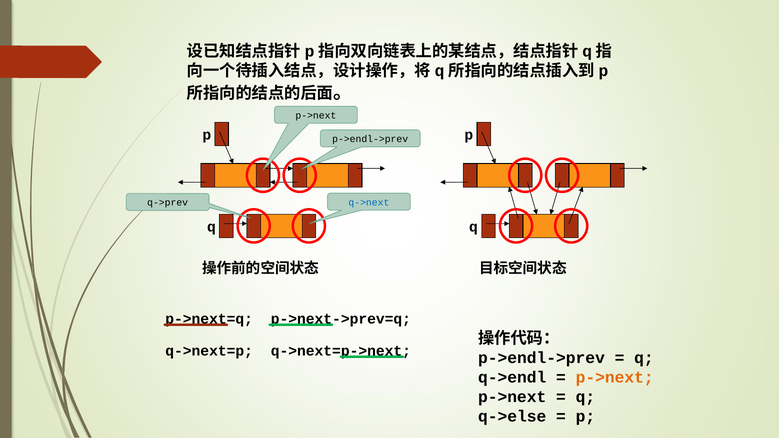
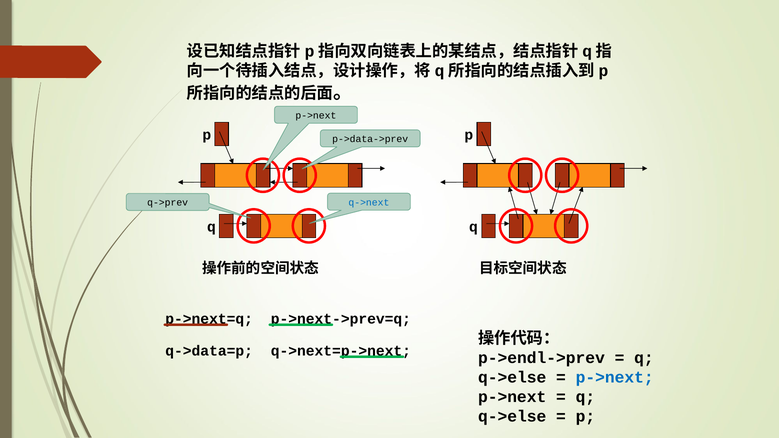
p->endl->prev at (370, 139): p->endl->prev -> p->data->prev
q->next=p: q->next=p -> q->data=p
q->endl at (512, 378): q->endl -> q->else
p->next at (615, 378) colour: orange -> blue
